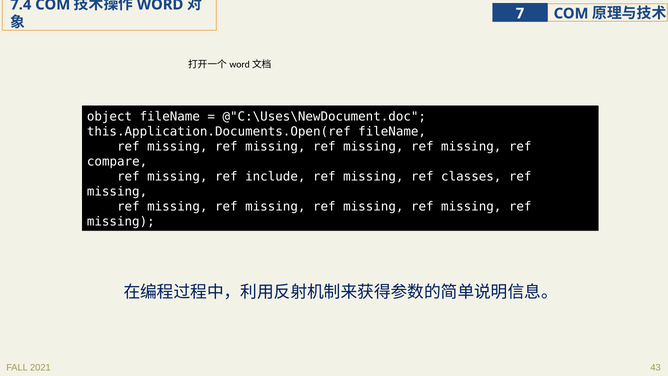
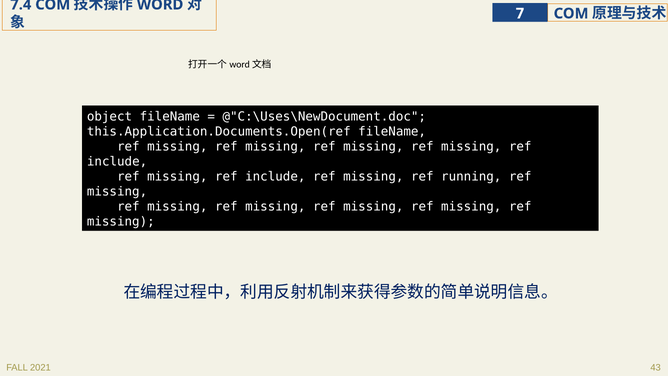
compare at (117, 161): compare -> include
classes: classes -> running
